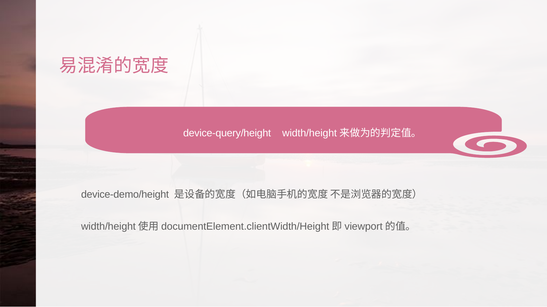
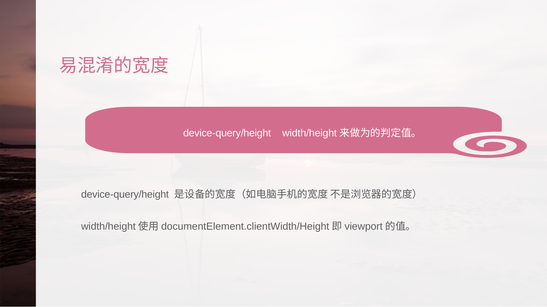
device-demo/height at (125, 195): device-demo/height -> device-query/height
